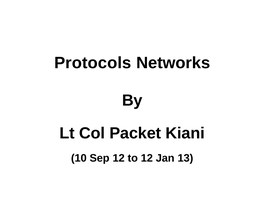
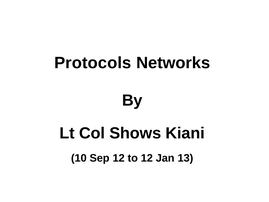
Packet: Packet -> Shows
